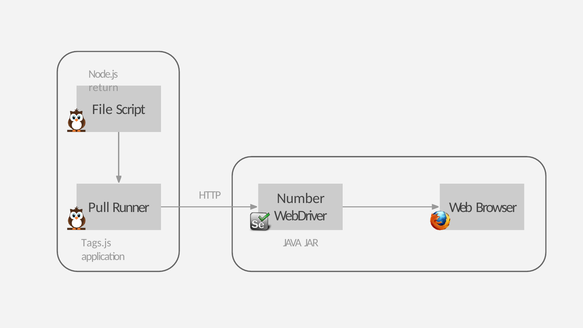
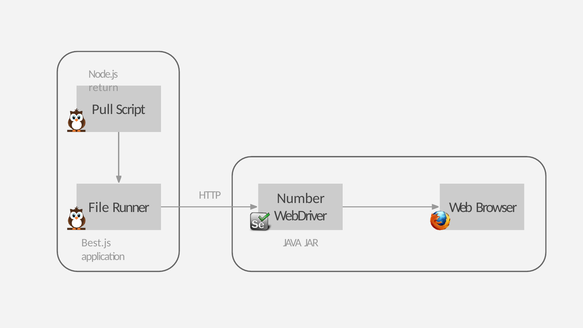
File: File -> Pull
Pull: Pull -> File
Tags.js: Tags.js -> Best.js
